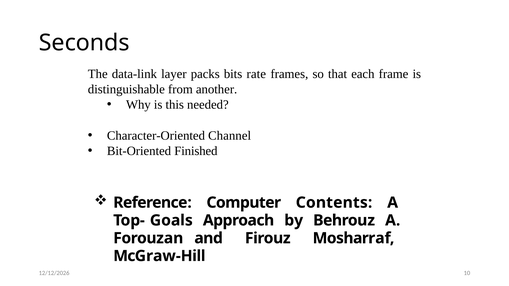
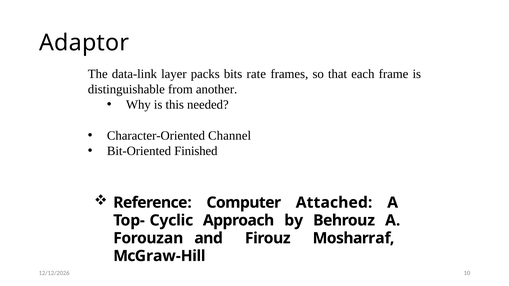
Seconds: Seconds -> Adaptor
Contents: Contents -> Attached
Goals: Goals -> Cyclic
